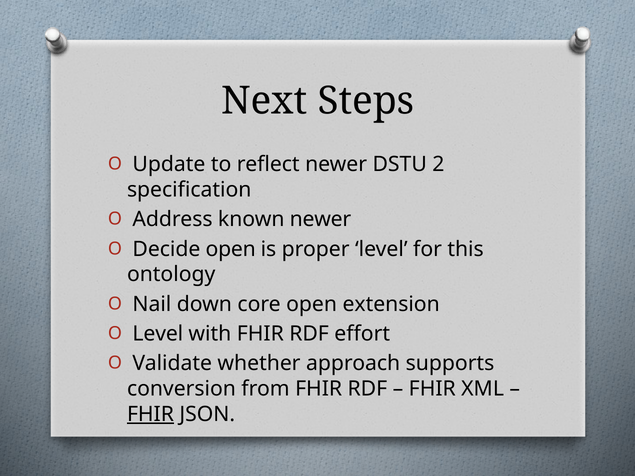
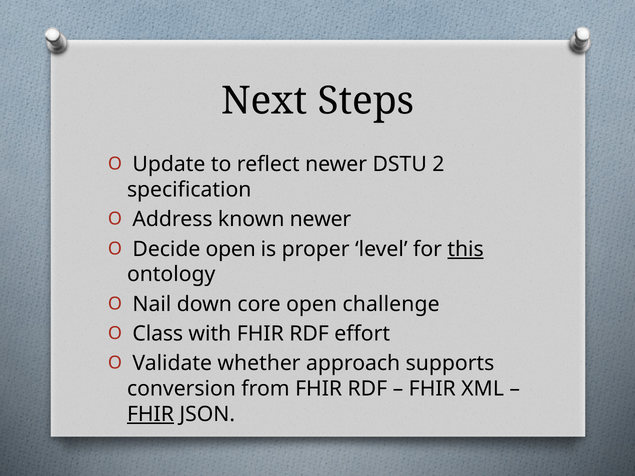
this underline: none -> present
extension: extension -> challenge
Level at (158, 334): Level -> Class
